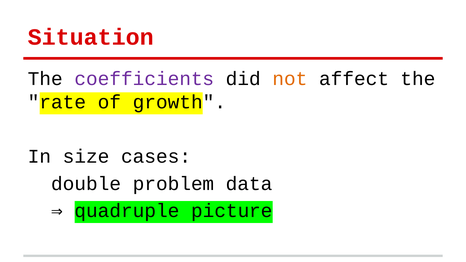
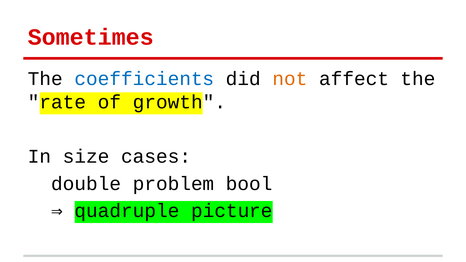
Situation: Situation -> Sometimes
coefficients colour: purple -> blue
data: data -> bool
